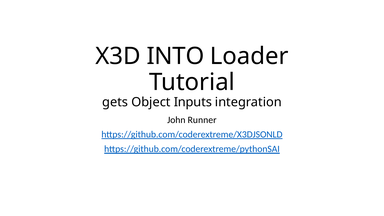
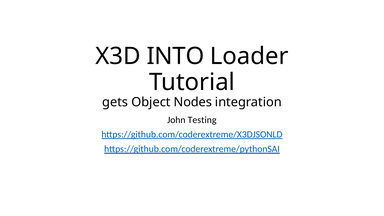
Inputs: Inputs -> Nodes
Runner: Runner -> Testing
